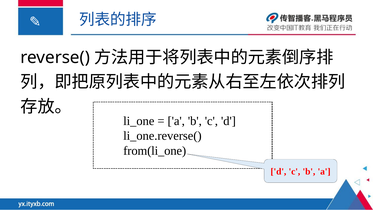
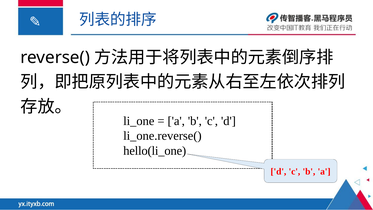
from(li_one: from(li_one -> hello(li_one
